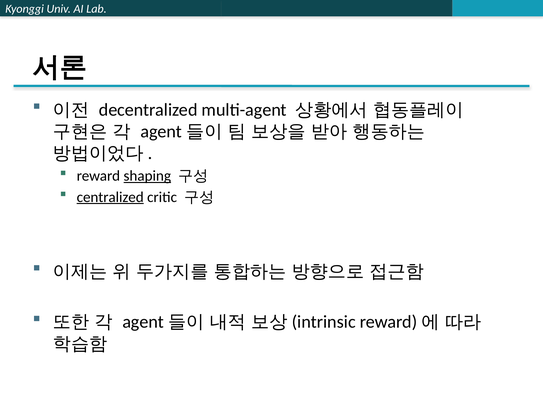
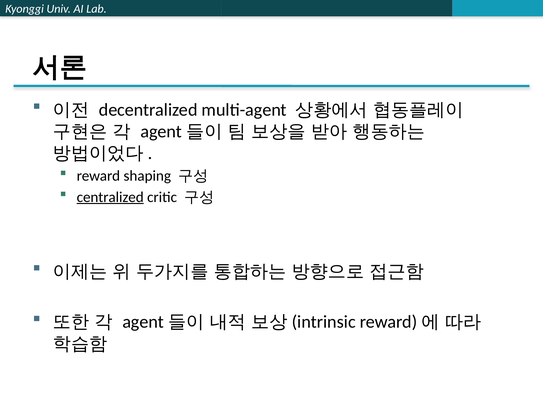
shaping underline: present -> none
